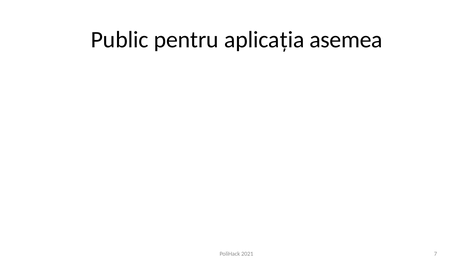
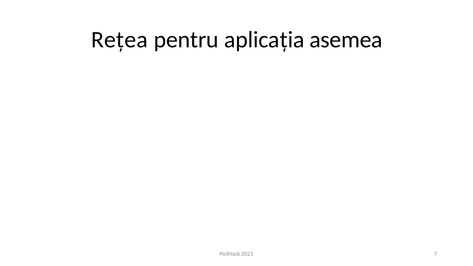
Public: Public -> Rețea
